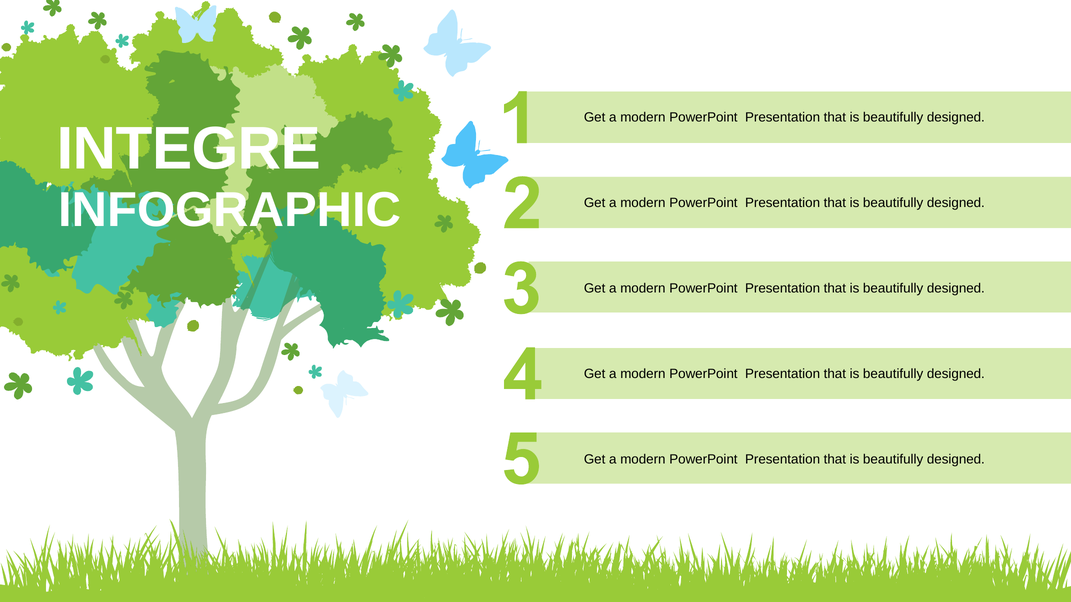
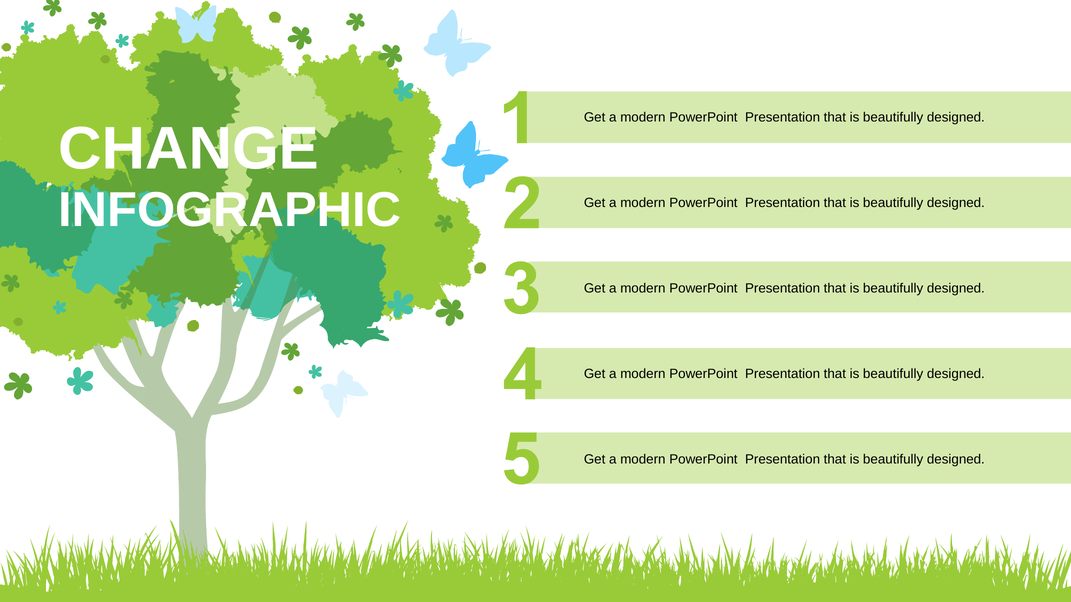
INTEGRE: INTEGRE -> CHANGE
